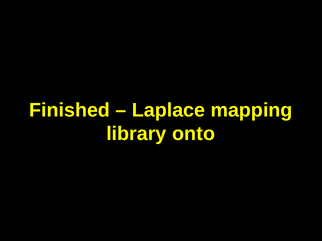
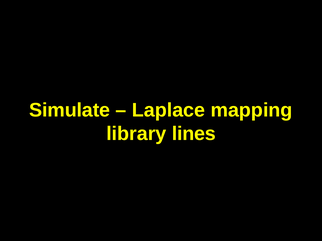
Finished: Finished -> Simulate
onto: onto -> lines
